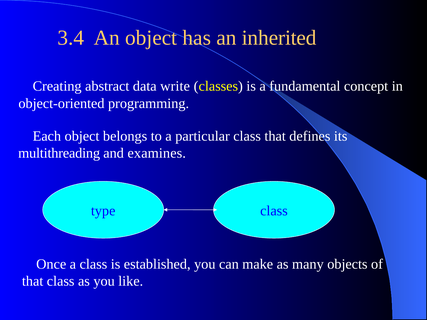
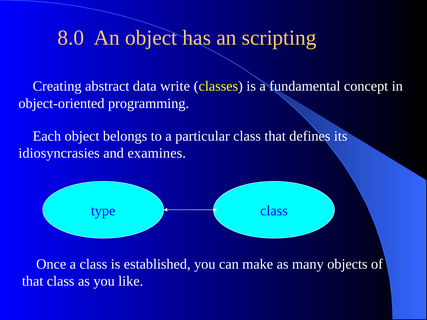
3.4: 3.4 -> 8.0
inherited: inherited -> scripting
multithreading: multithreading -> idiosyncrasies
